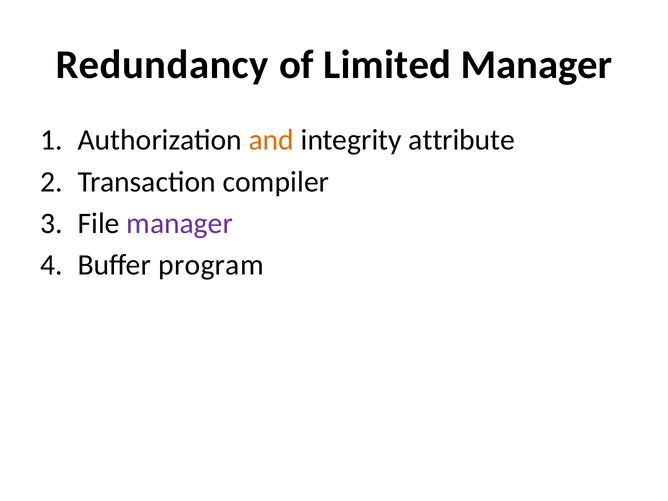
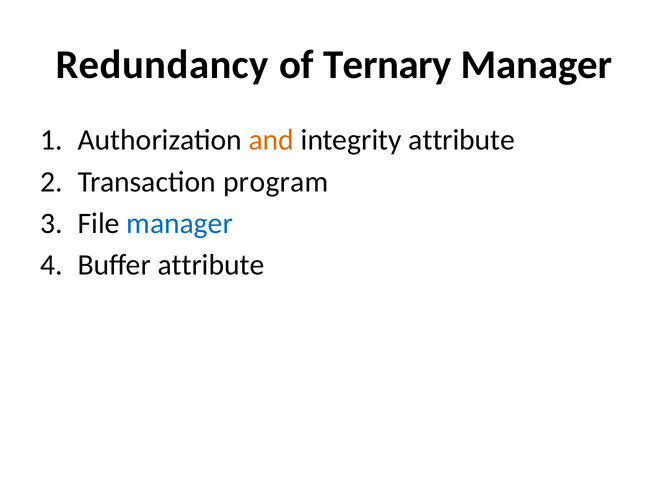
Limited: Limited -> Ternary
compiler: compiler -> program
manager at (180, 223) colour: purple -> blue
Buffer program: program -> attribute
